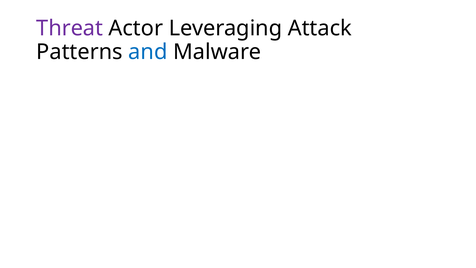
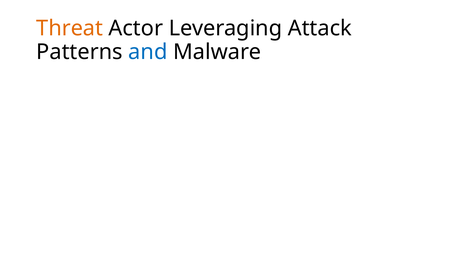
Threat colour: purple -> orange
